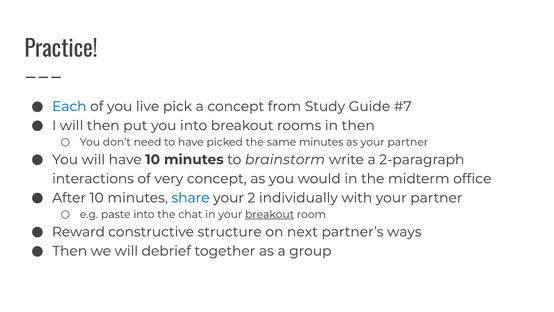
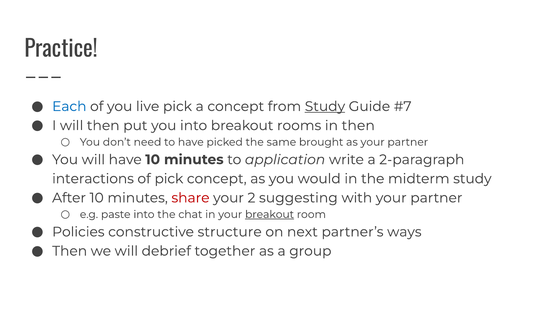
Study at (325, 106) underline: none -> present
same minutes: minutes -> brought
brainstorm: brainstorm -> application
of very: very -> pick
midterm office: office -> study
share colour: blue -> red
individually: individually -> suggesting
Reward: Reward -> Policies
